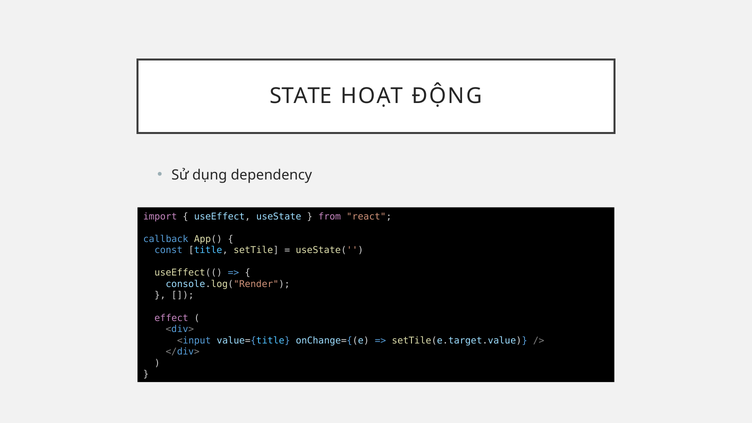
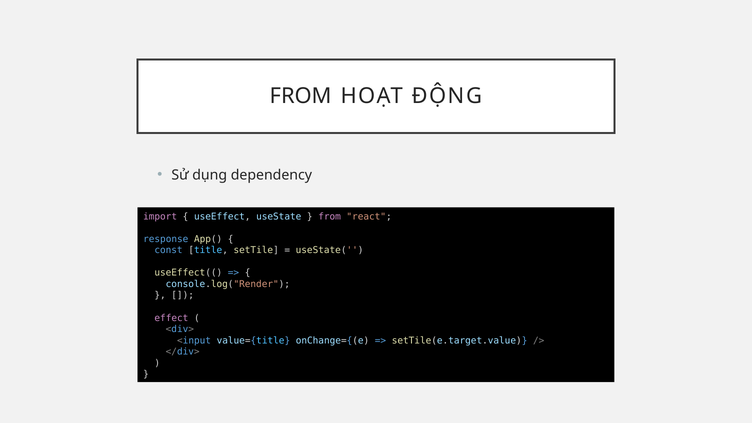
STATE at (301, 96): STATE -> FROM
callback: callback -> response
